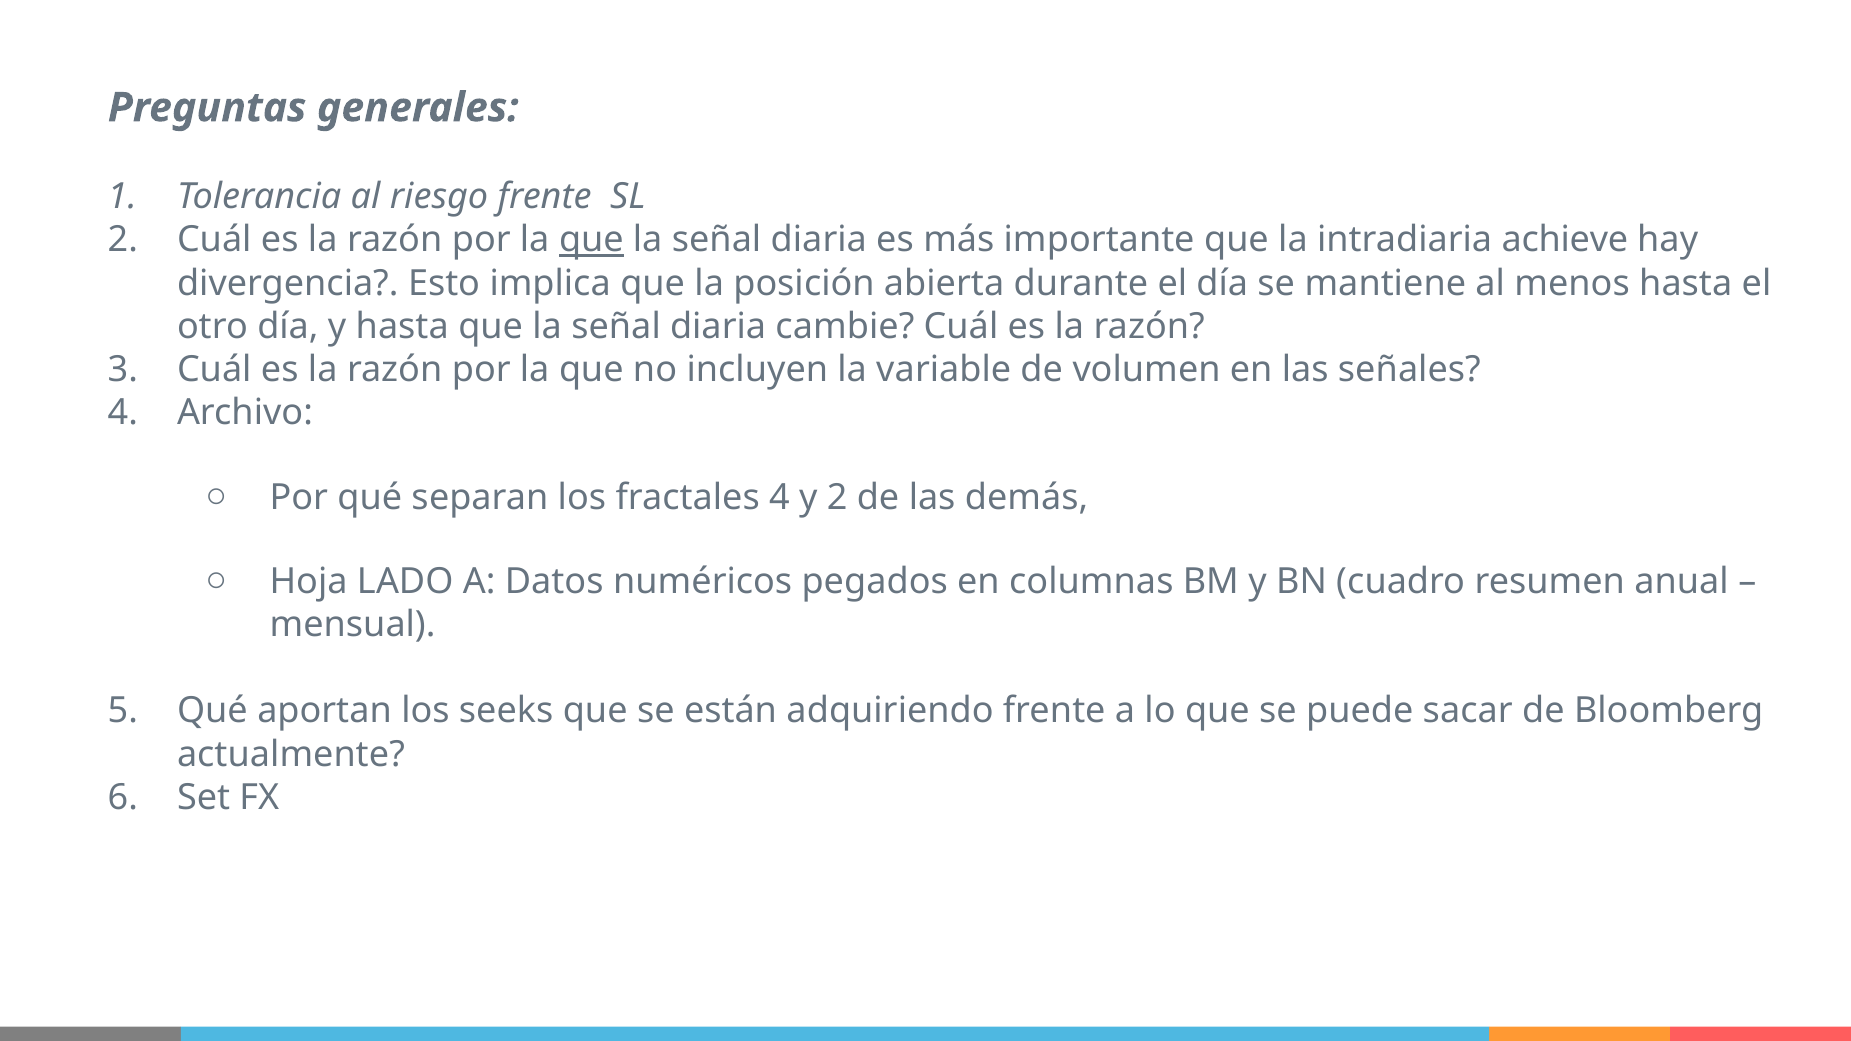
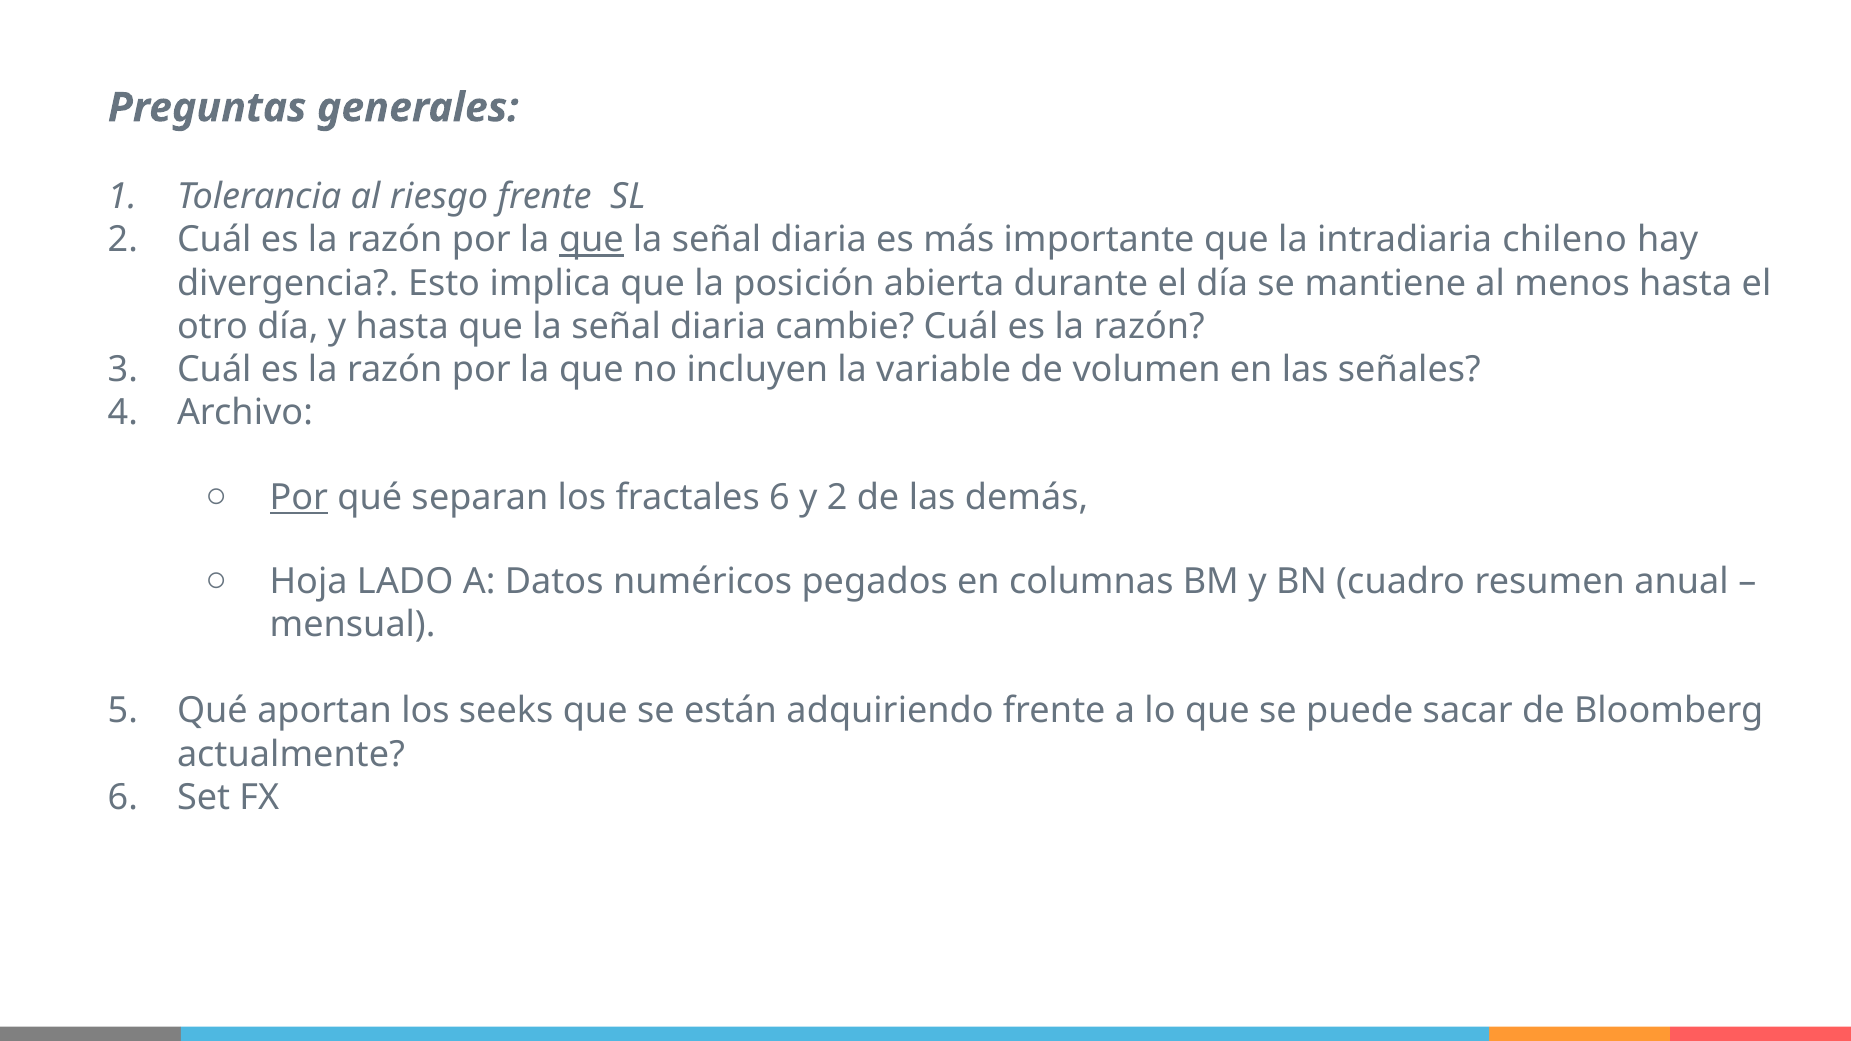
achieve: achieve -> chileno
Por at (299, 497) underline: none -> present
fractales 4: 4 -> 6
